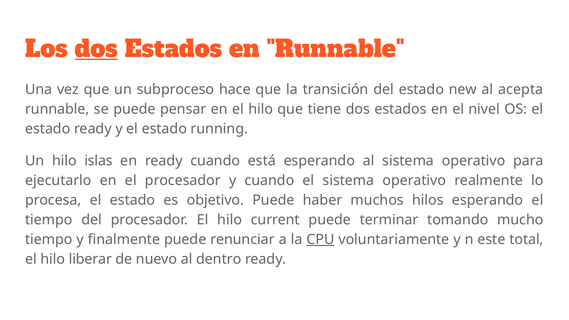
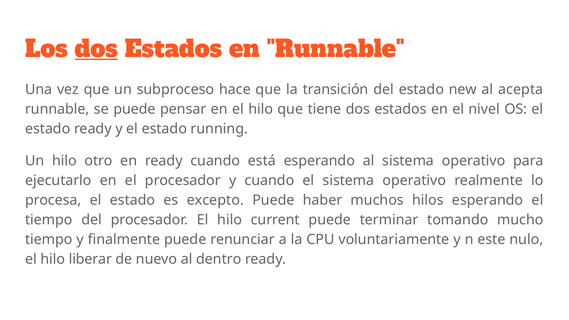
islas: islas -> otro
objetivo: objetivo -> excepto
CPU underline: present -> none
total: total -> nulo
